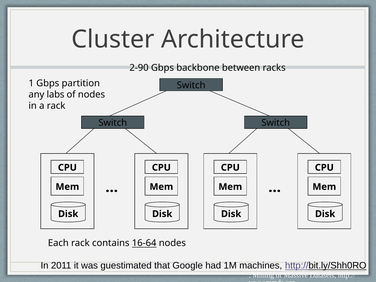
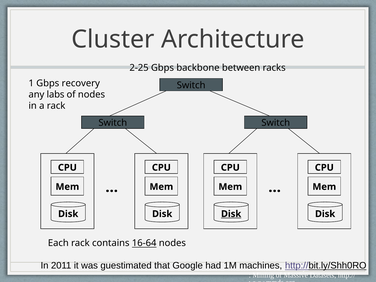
2-90: 2-90 -> 2-25
partition: partition -> recovery
Disk at (231, 214) underline: none -> present
